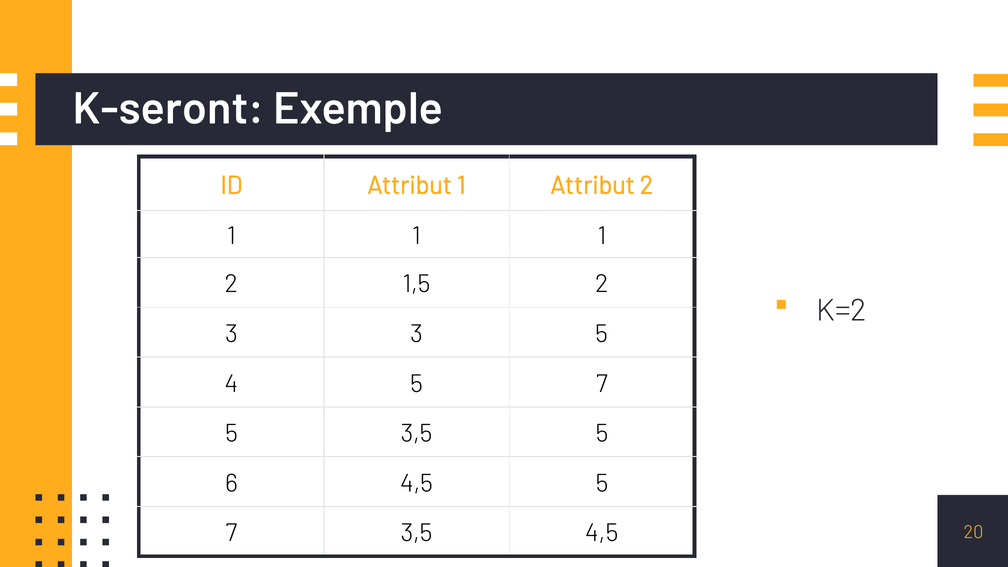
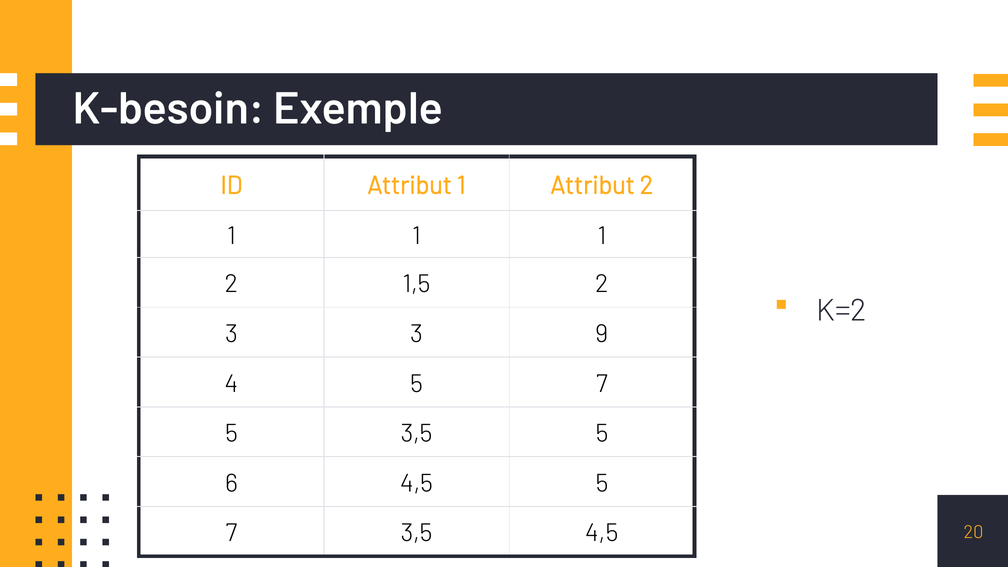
K-seront: K-seront -> K-besoin
3 5: 5 -> 9
